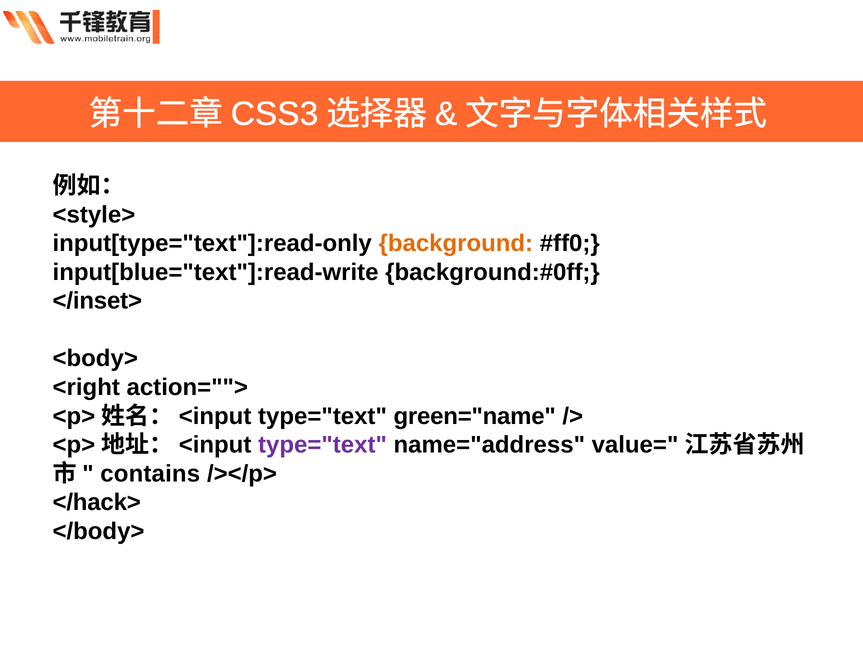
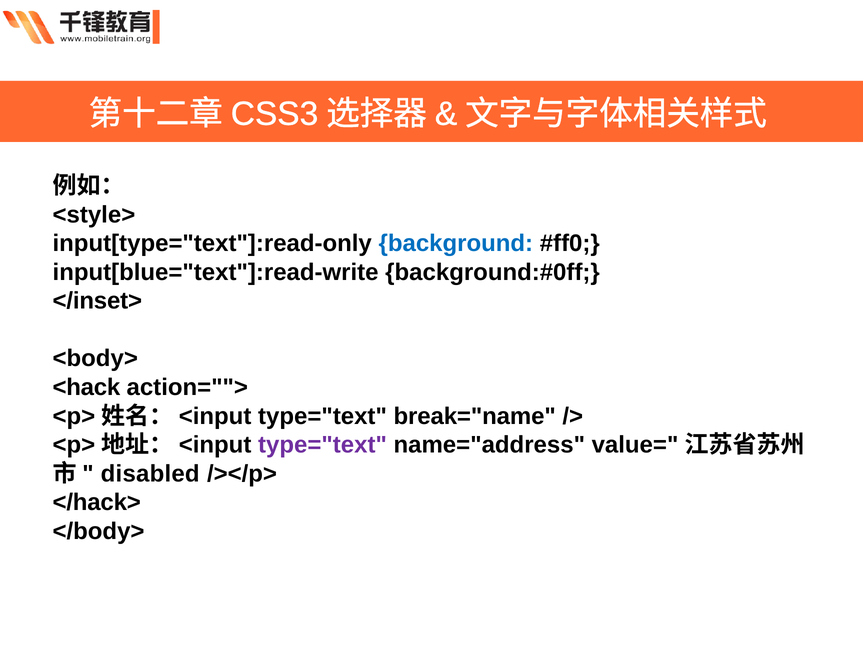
background colour: orange -> blue
<right: <right -> <hack
green="name: green="name -> break="name
contains: contains -> disabled
